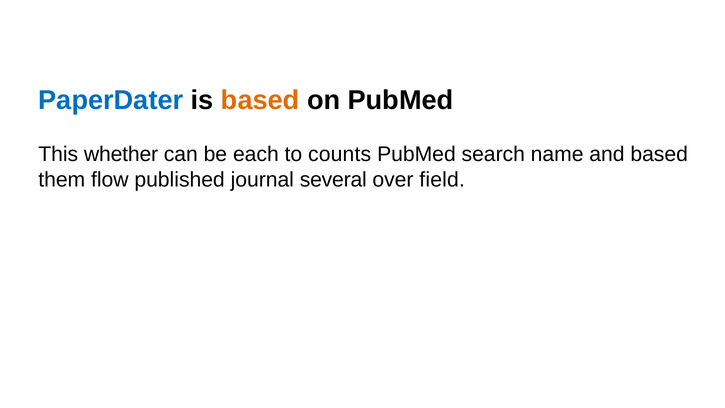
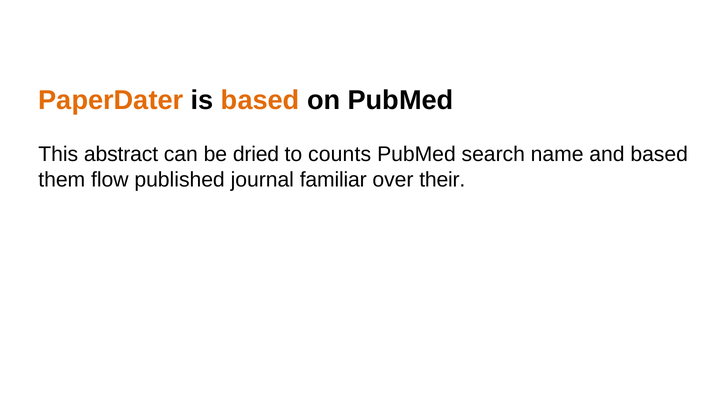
PaperDater colour: blue -> orange
whether: whether -> abstract
each: each -> dried
several: several -> familiar
field: field -> their
